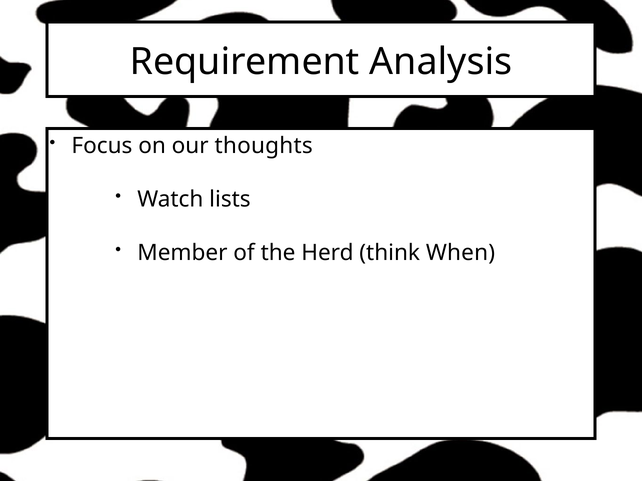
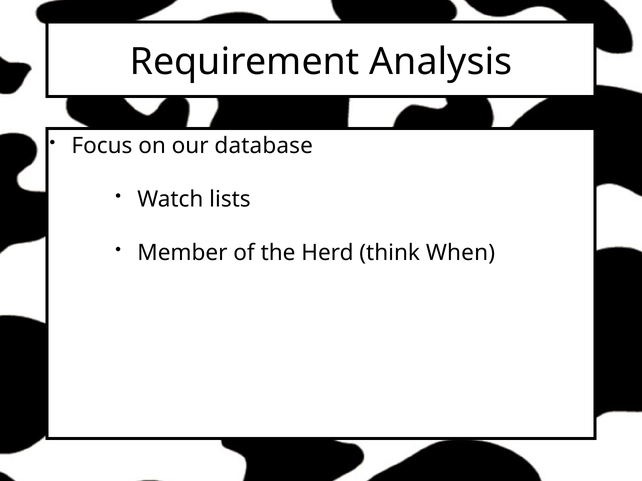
thoughts: thoughts -> database
